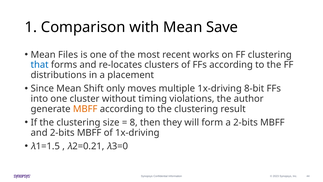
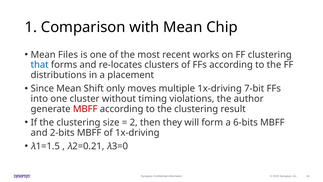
Save: Save -> Chip
8-bit: 8-bit -> 7-bit
MBFF at (85, 109) colour: orange -> red
8: 8 -> 2
a 2-bits: 2-bits -> 6-bits
